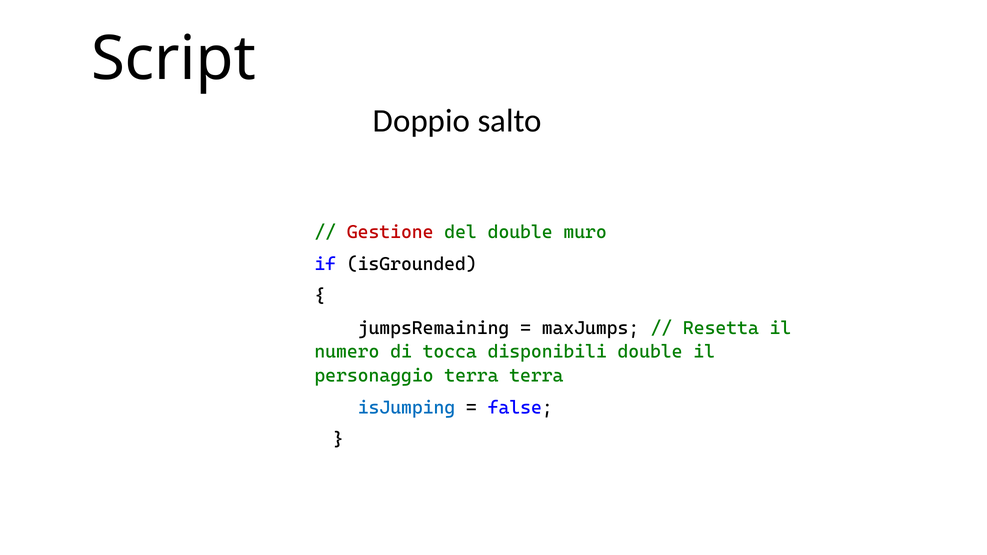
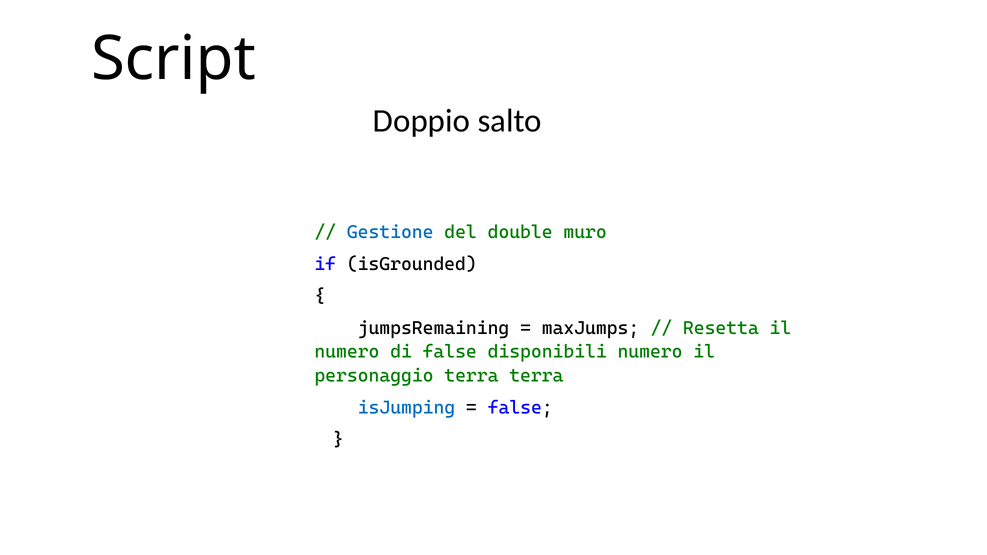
Gestione colour: red -> blue
di tocca: tocca -> false
disponibili double: double -> numero
